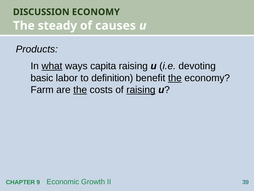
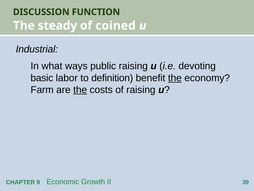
DISCUSSION ECONOMY: ECONOMY -> FUNCTION
causes: causes -> coined
Products: Products -> Industrial
what underline: present -> none
capita: capita -> public
raising at (141, 90) underline: present -> none
